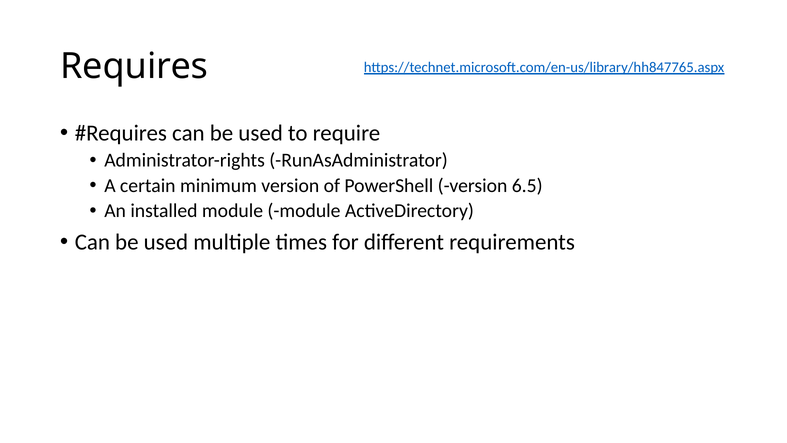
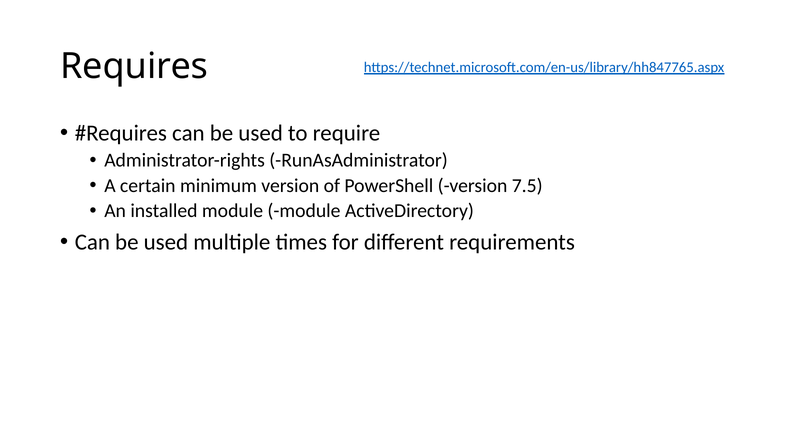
6.5: 6.5 -> 7.5
